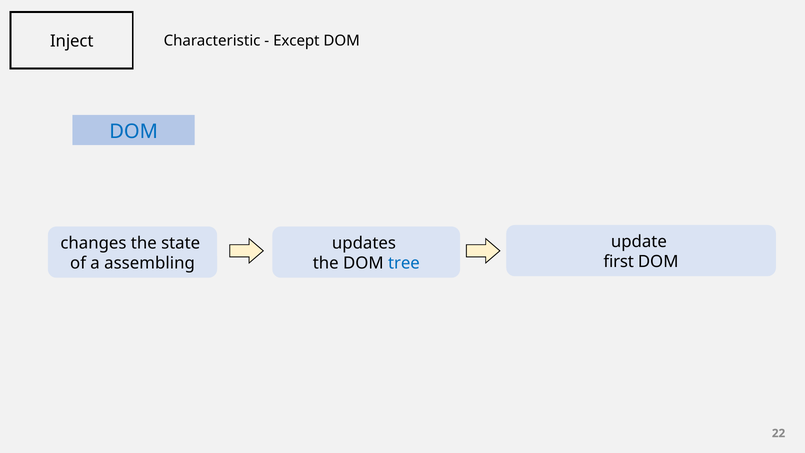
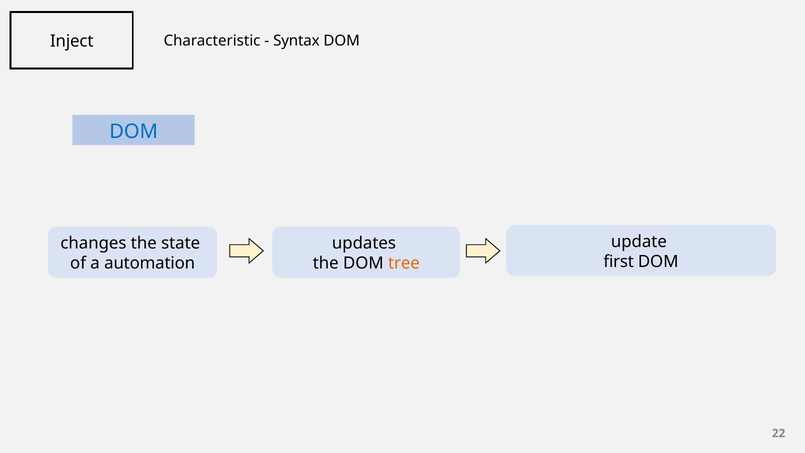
Except: Except -> Syntax
assembling: assembling -> automation
tree colour: blue -> orange
